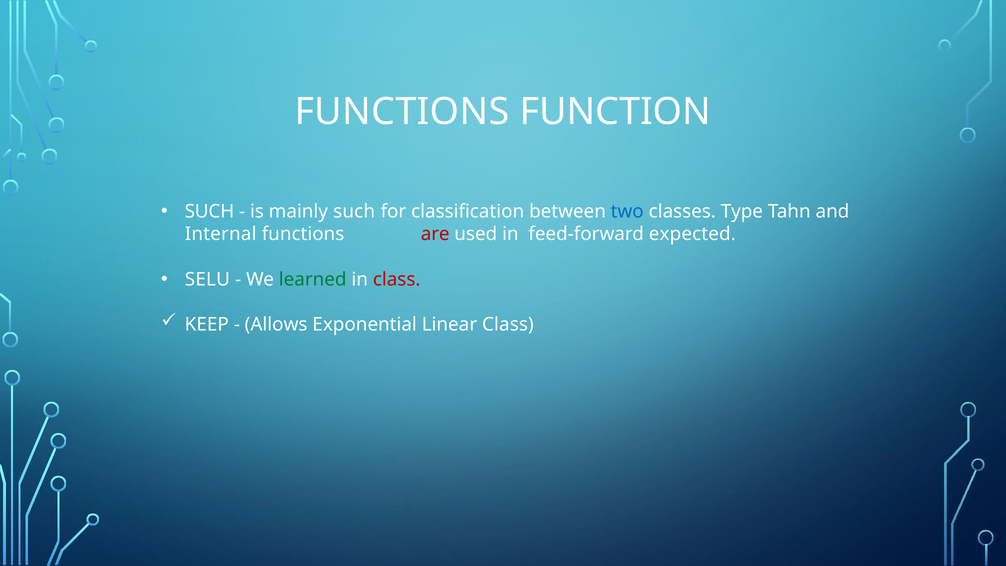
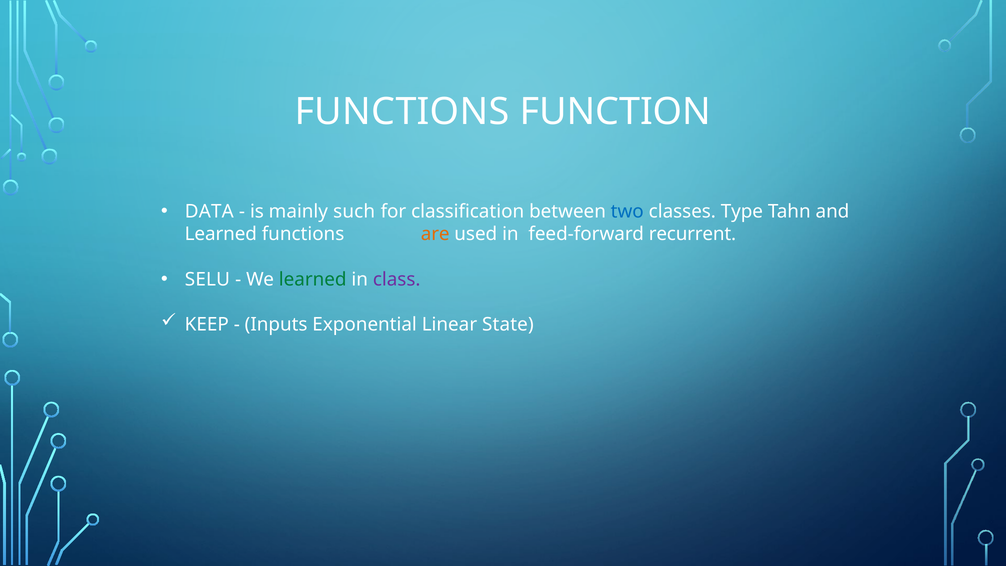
SUCH at (209, 212): SUCH -> DATA
Internal at (221, 234): Internal -> Learned
are colour: red -> orange
expected: expected -> recurrent
class at (397, 279) colour: red -> purple
Allows: Allows -> Inputs
Linear Class: Class -> State
